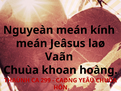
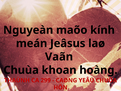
Nguyeàn meán: meán -> maõo
